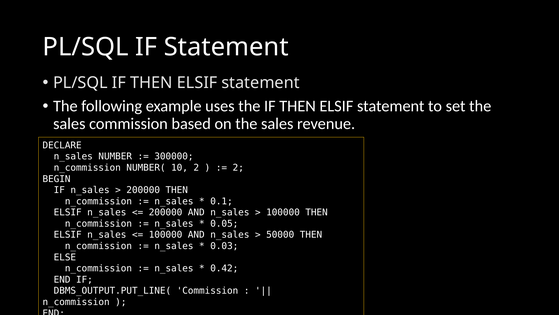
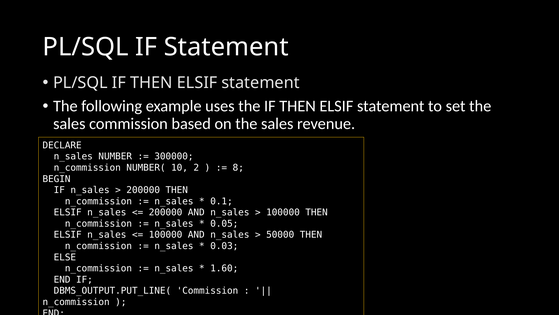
2 at (238, 167): 2 -> 8
0.42: 0.42 -> 1.60
